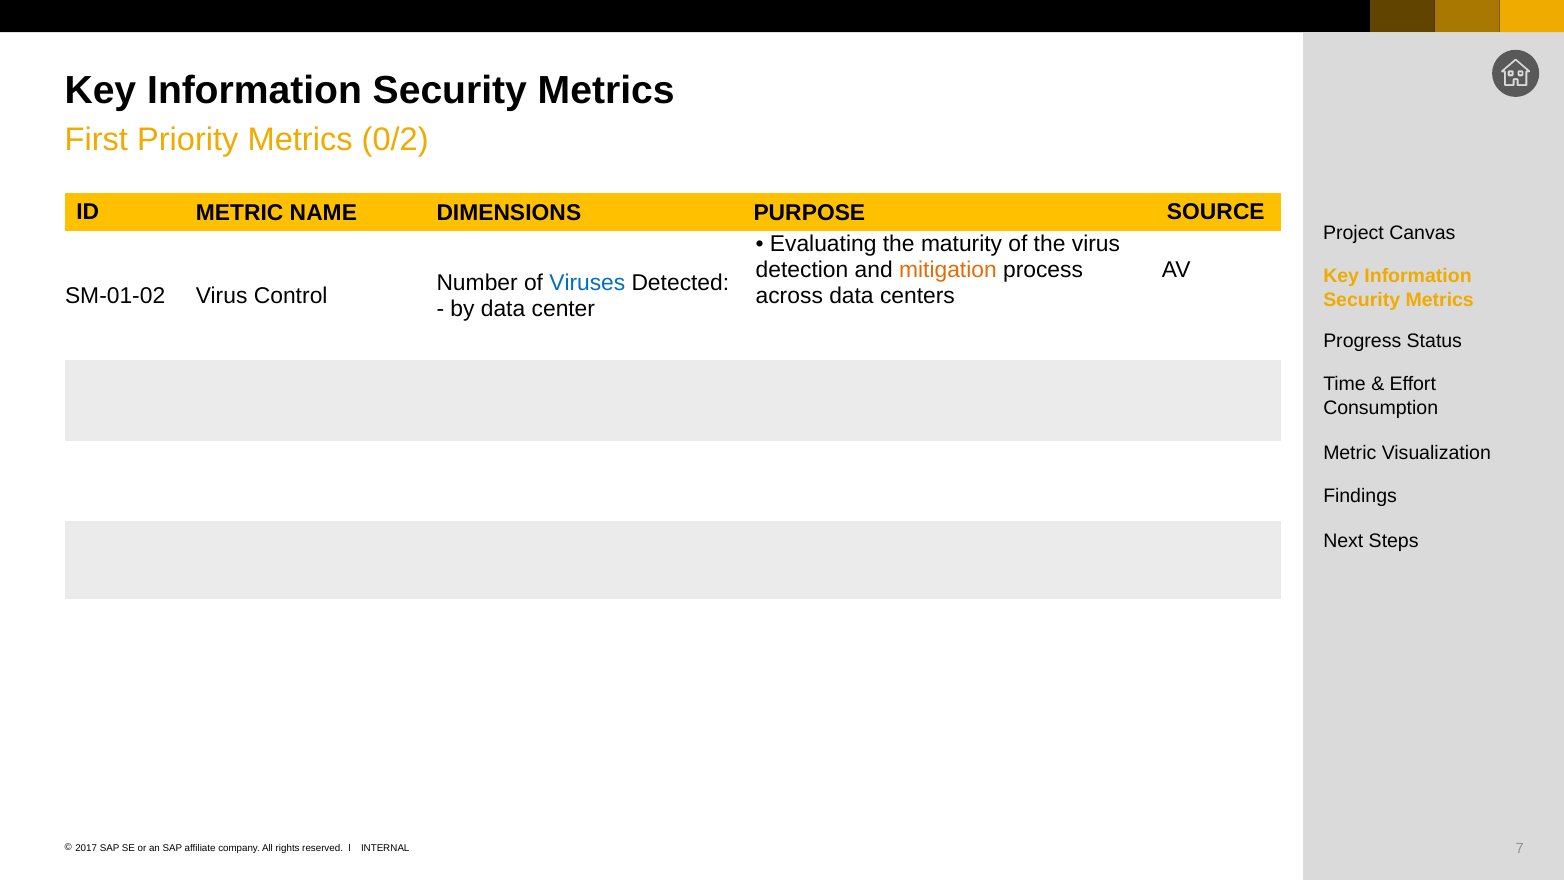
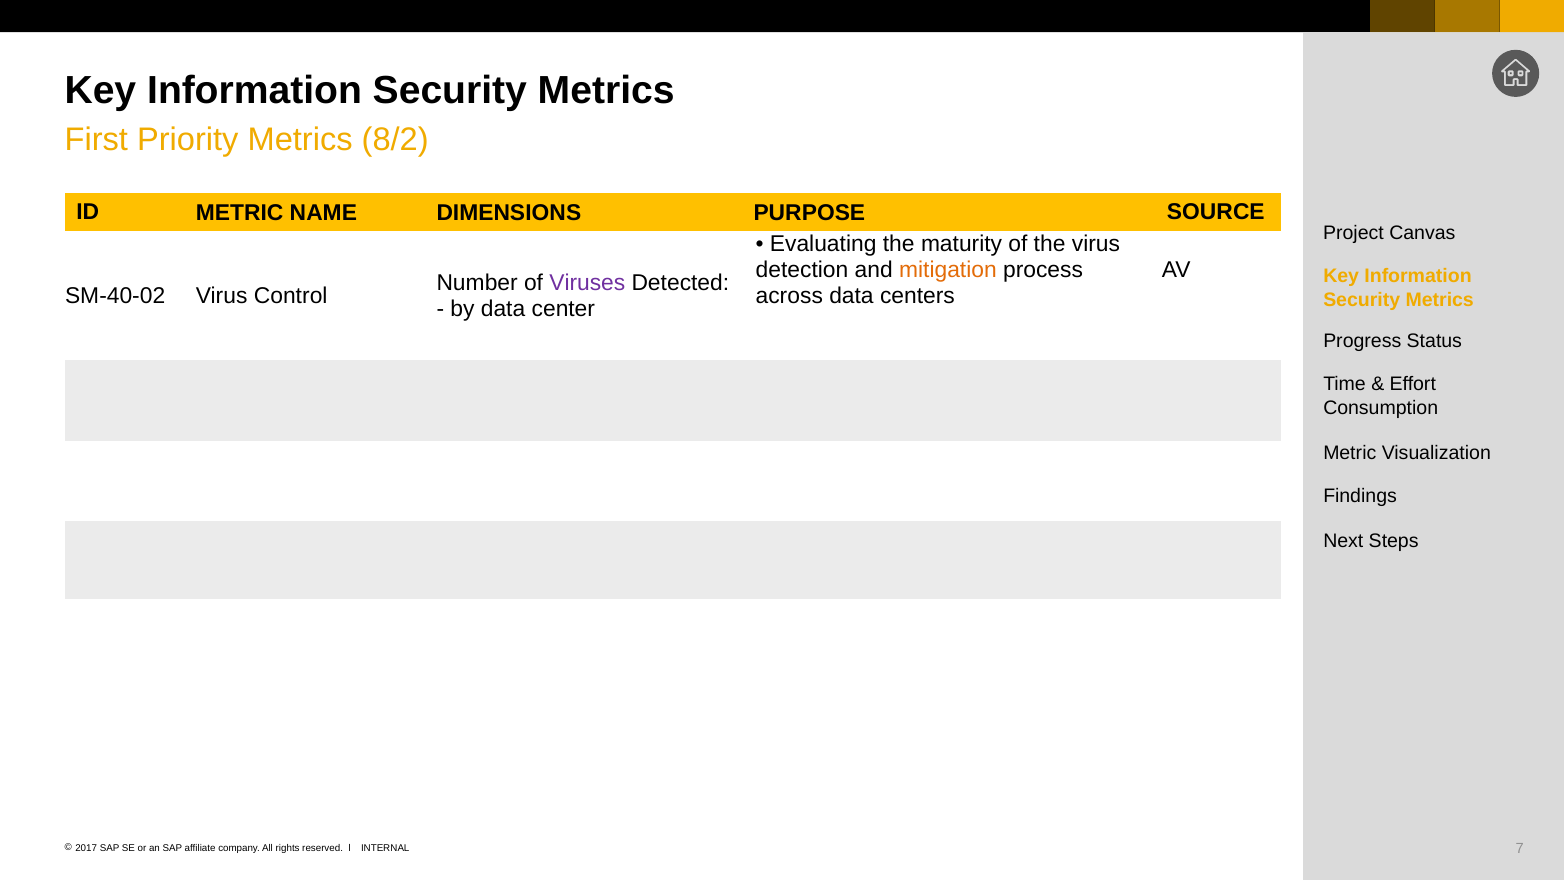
0/2: 0/2 -> 8/2
Viruses colour: blue -> purple
SM-01-02: SM-01-02 -> SM-40-02
